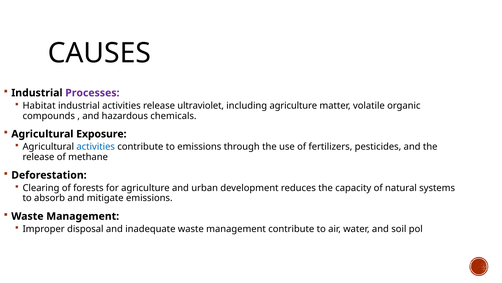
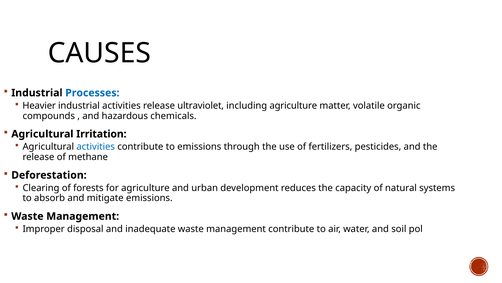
Processes colour: purple -> blue
Habitat: Habitat -> Heavier
Exposure: Exposure -> Irritation
